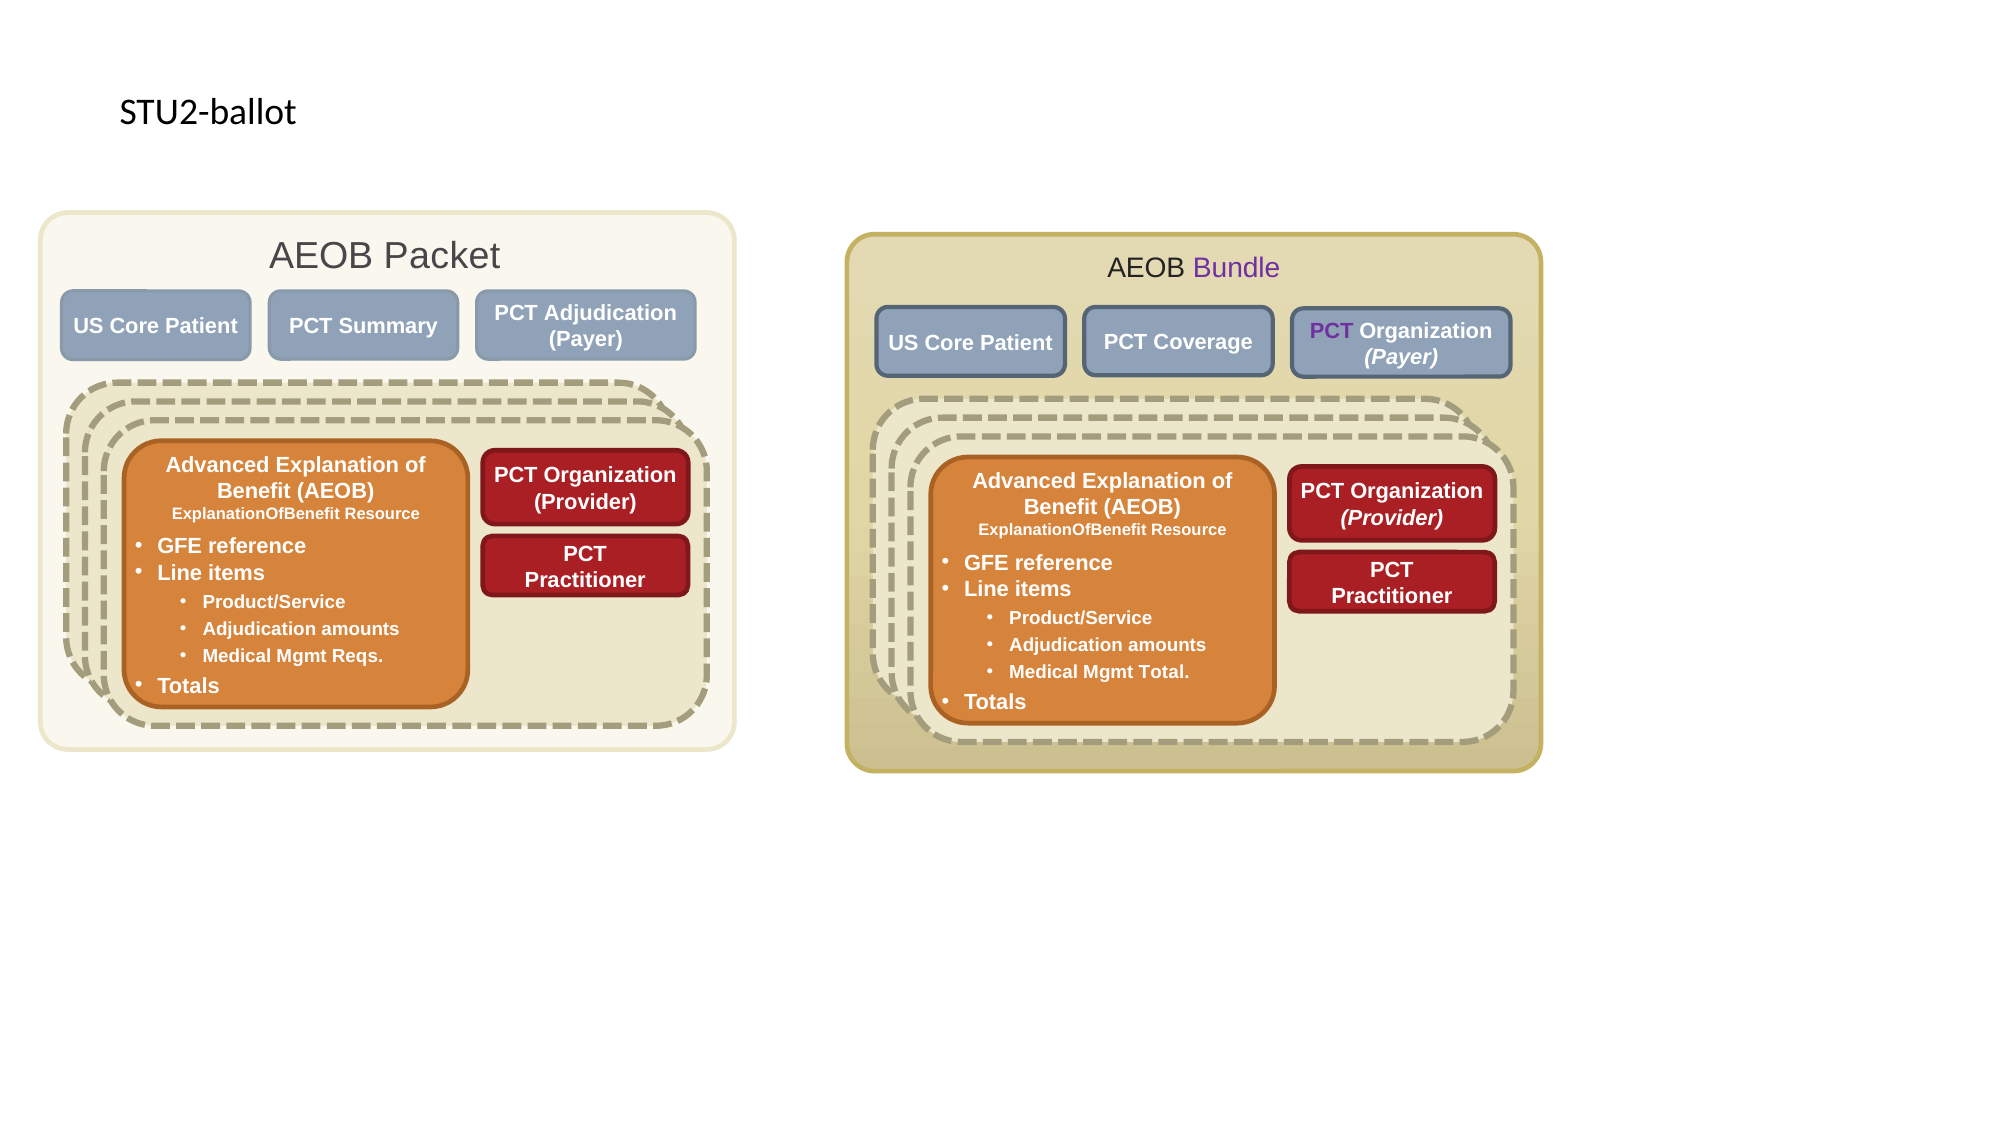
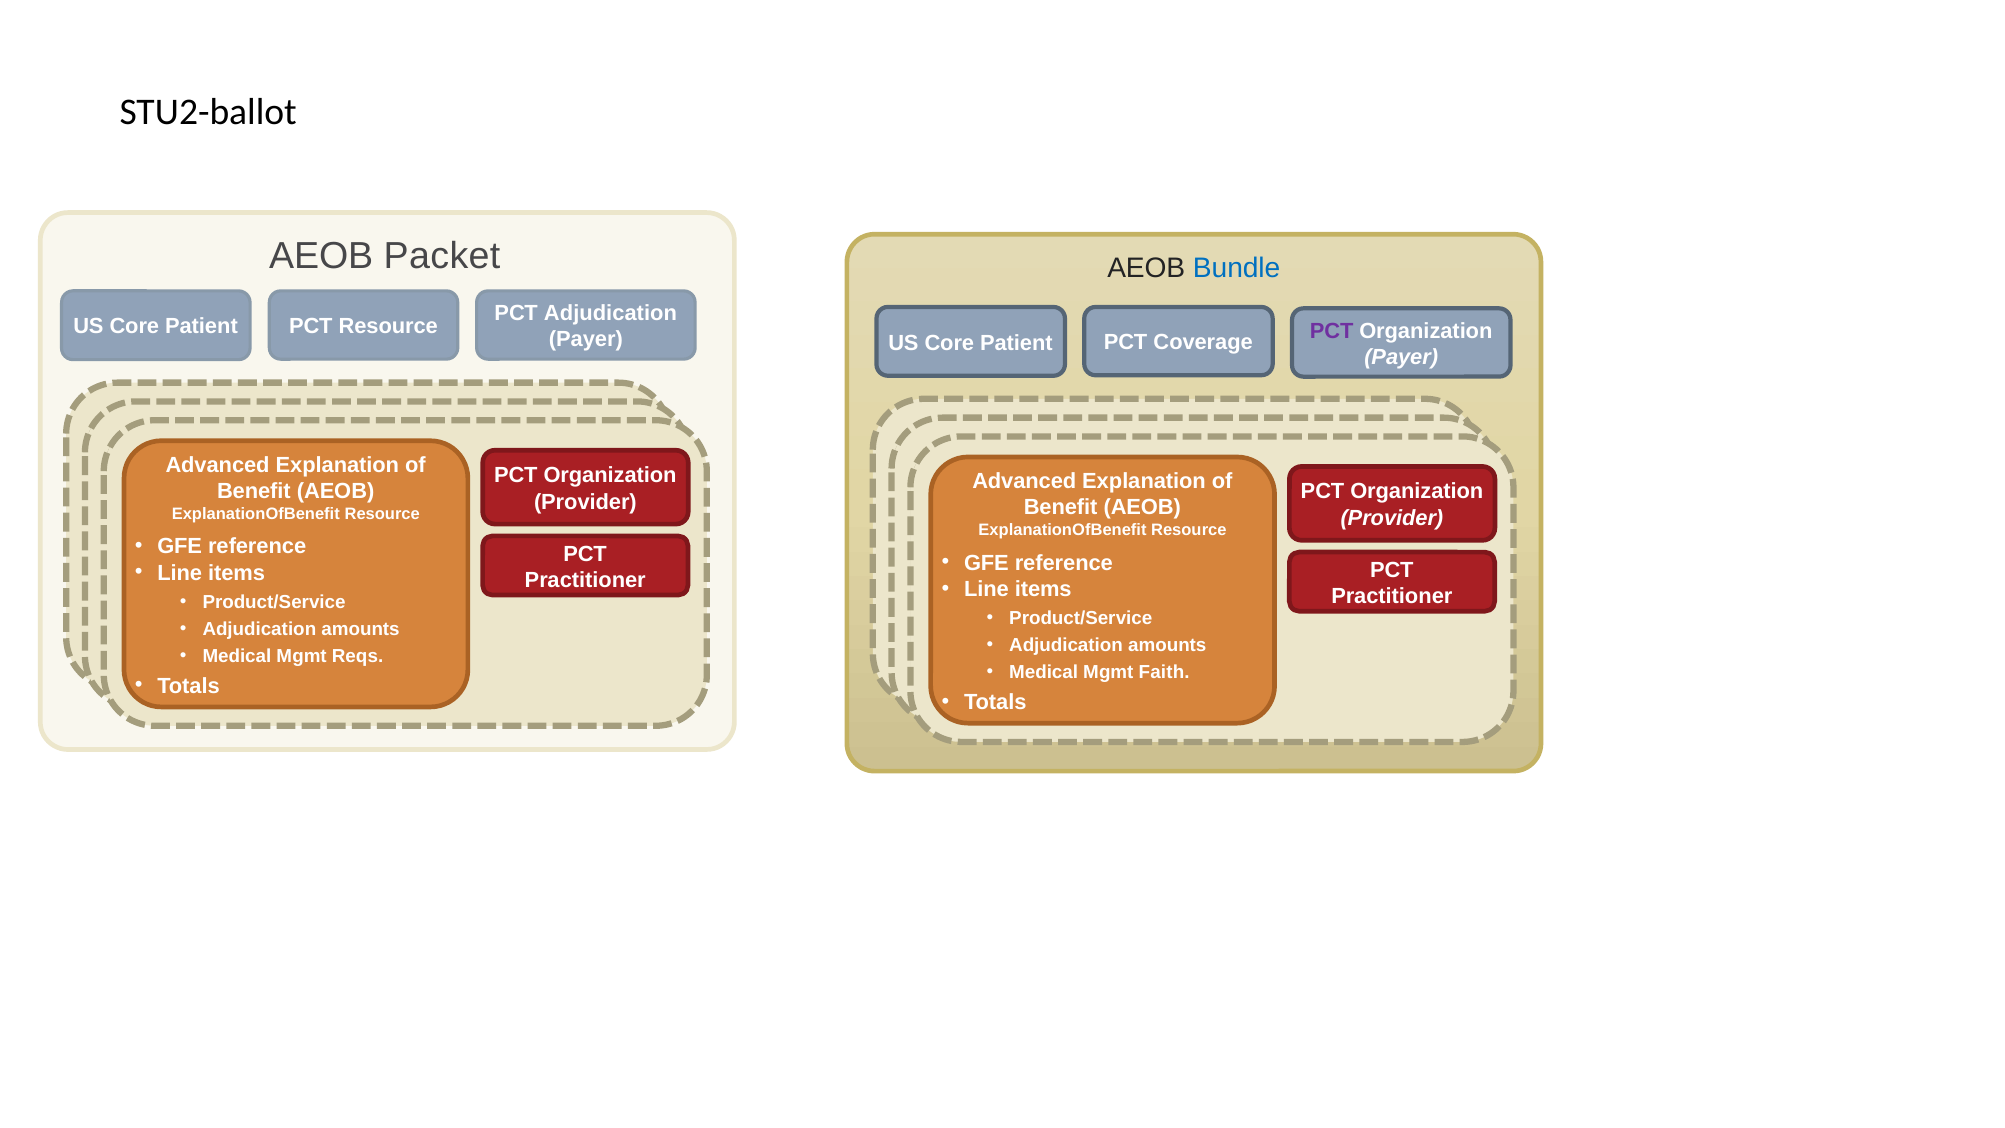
Bundle colour: purple -> blue
PCT Summary: Summary -> Resource
Mgmt Total: Total -> Faith
